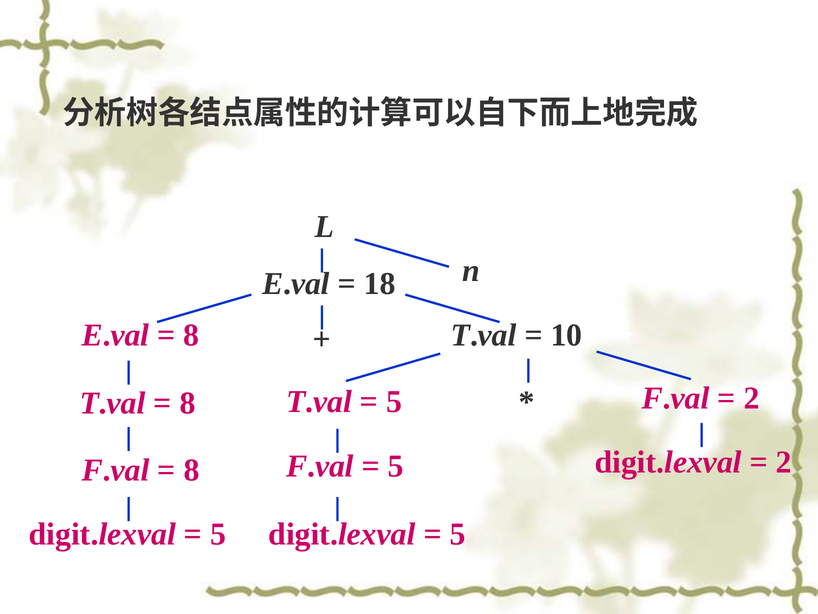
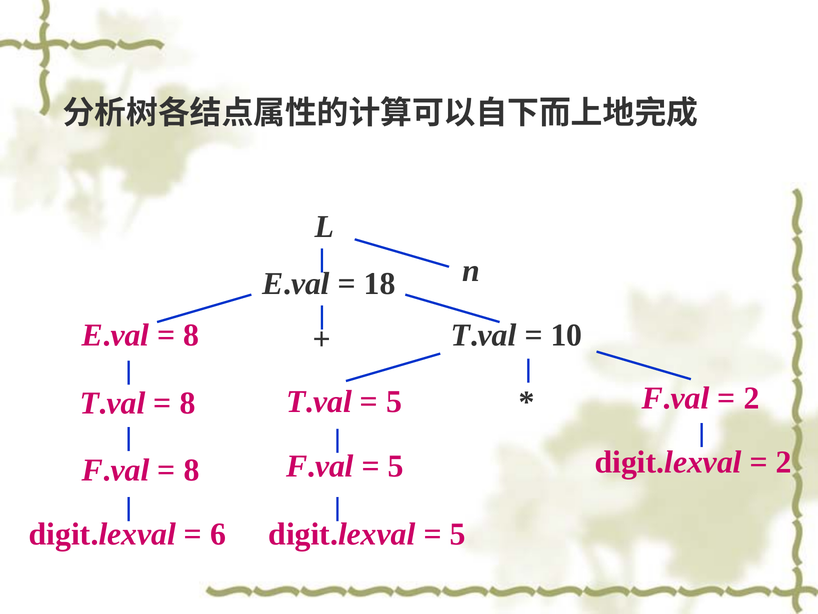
5 at (218, 534): 5 -> 6
